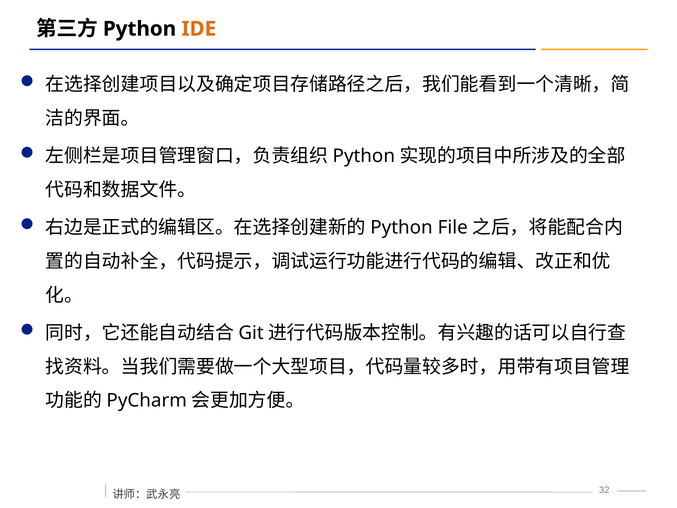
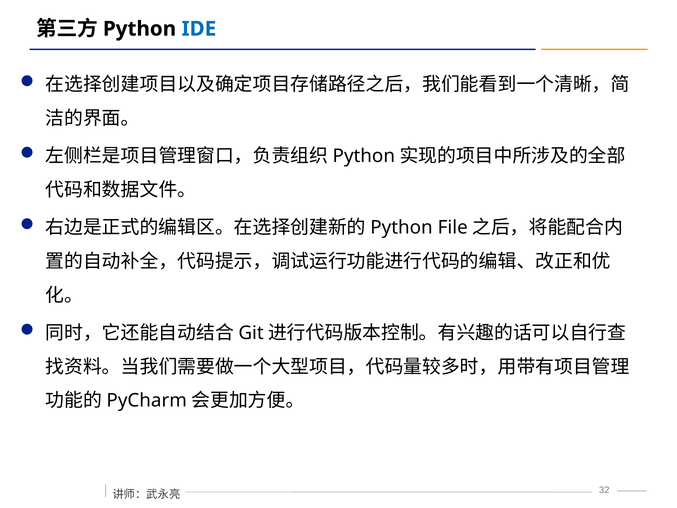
IDE colour: orange -> blue
